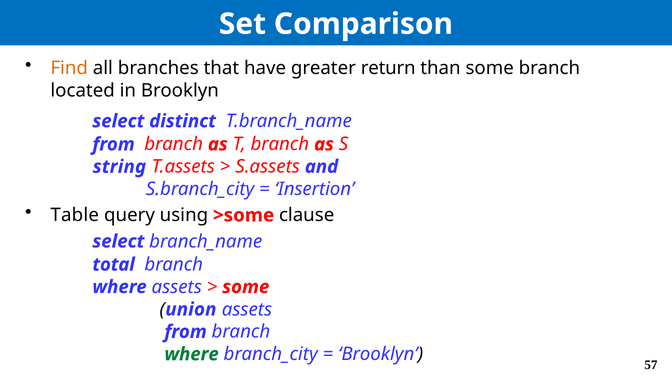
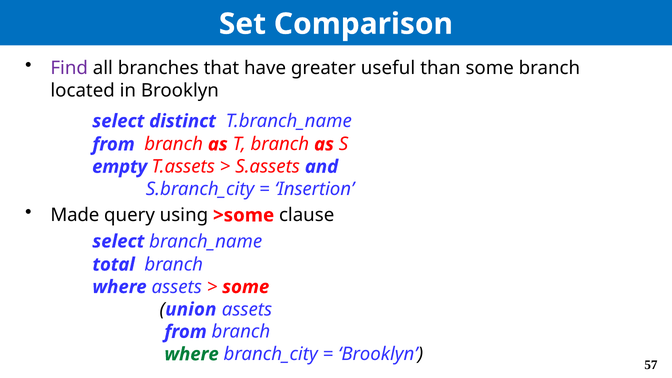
Find colour: orange -> purple
return: return -> useful
string: string -> empty
Table: Table -> Made
